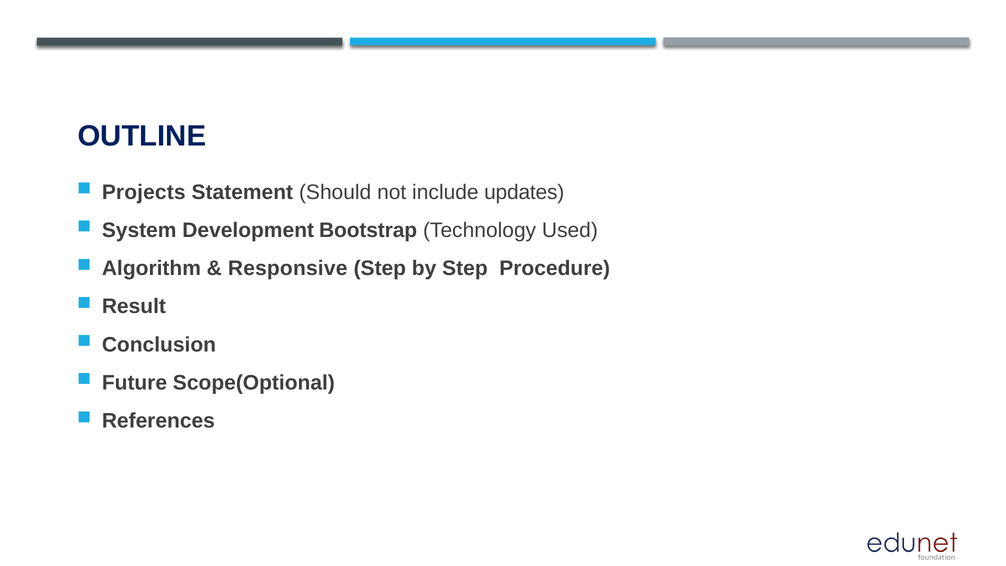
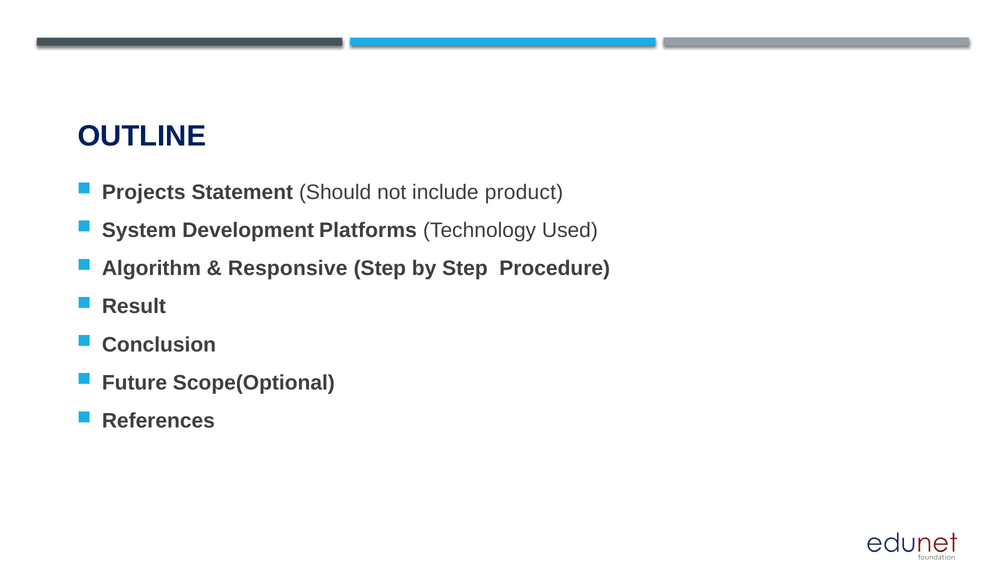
updates: updates -> product
Bootstrap: Bootstrap -> Platforms
